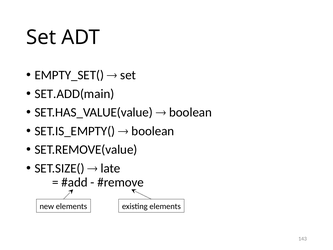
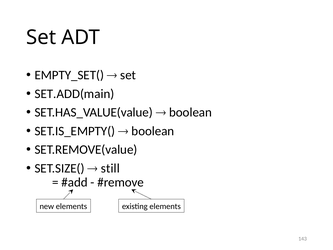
late: late -> still
